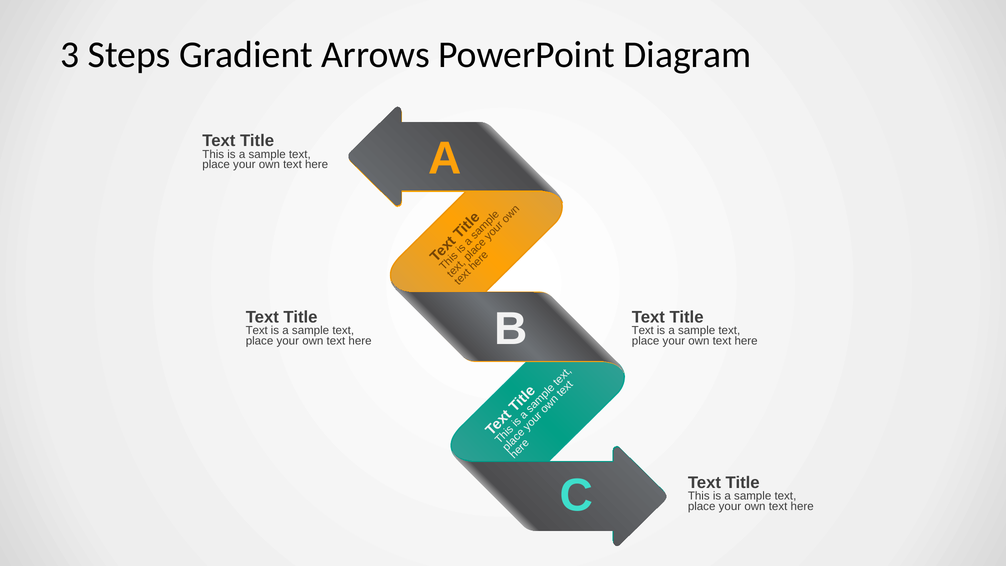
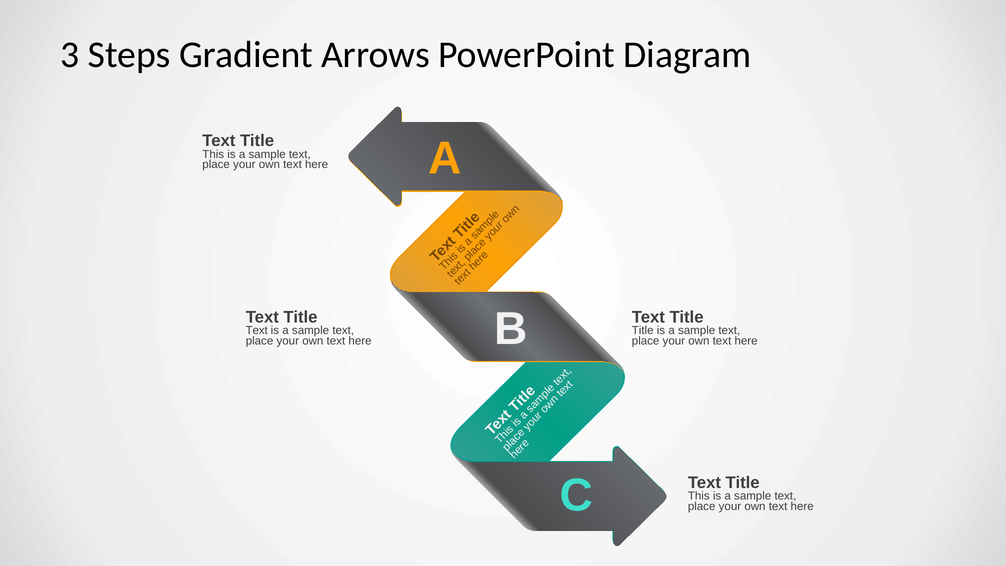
Text at (643, 330): Text -> Title
